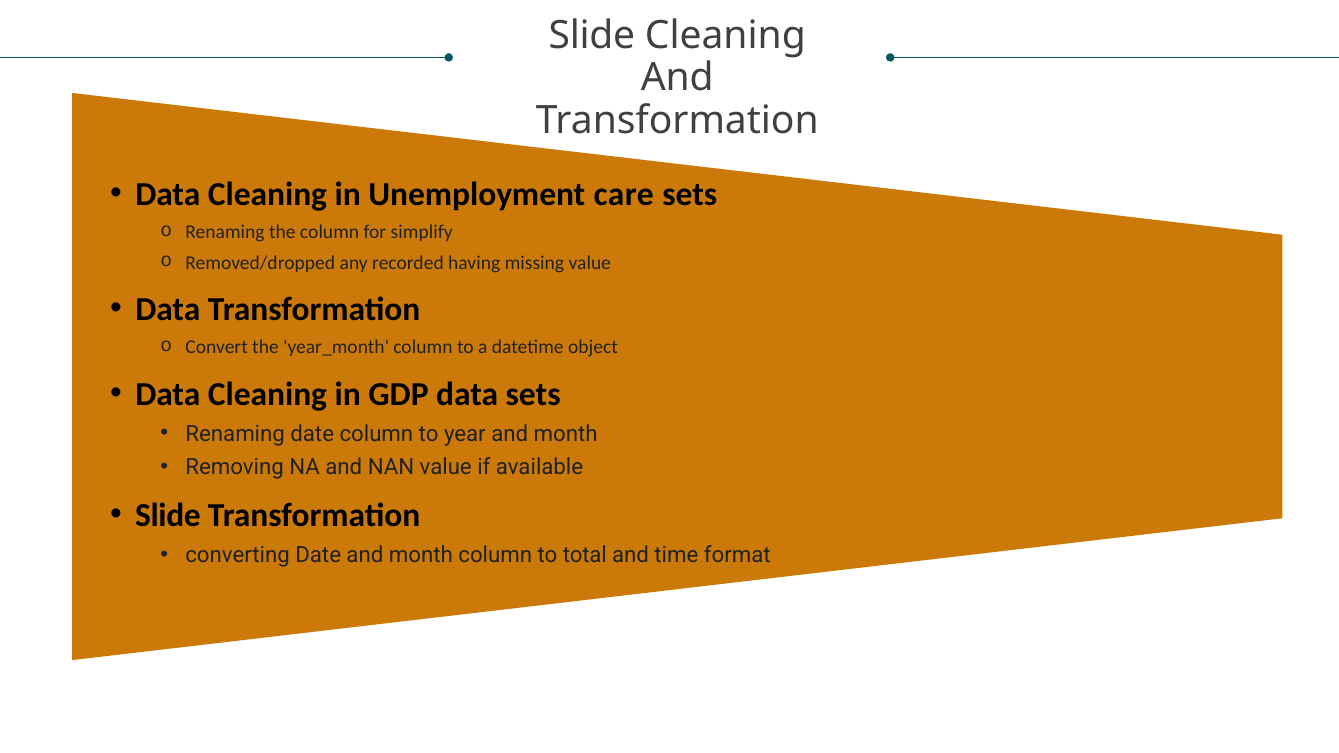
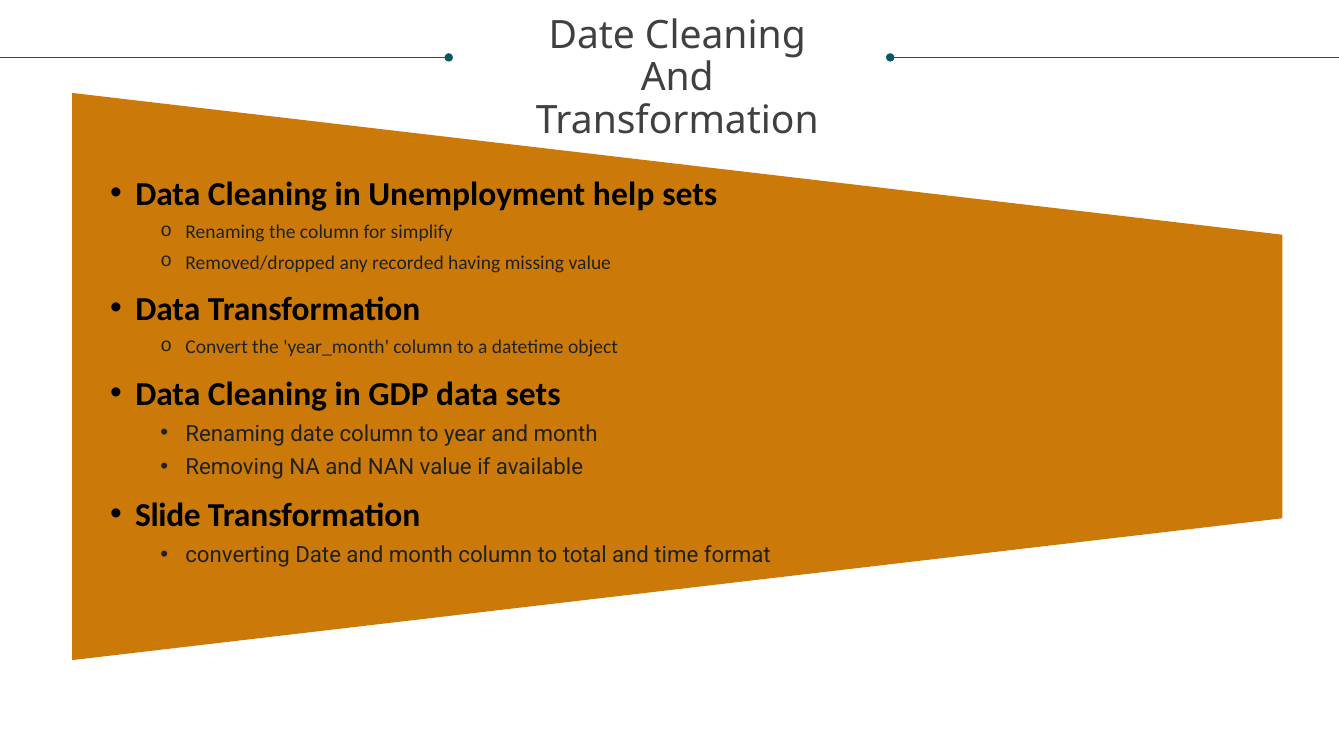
Slide at (592, 36): Slide -> Date
care: care -> help
